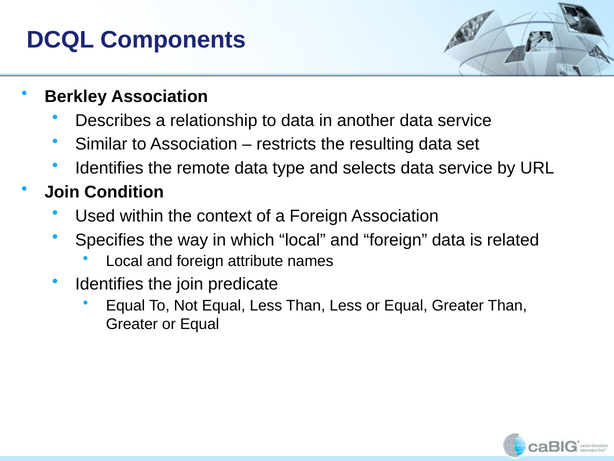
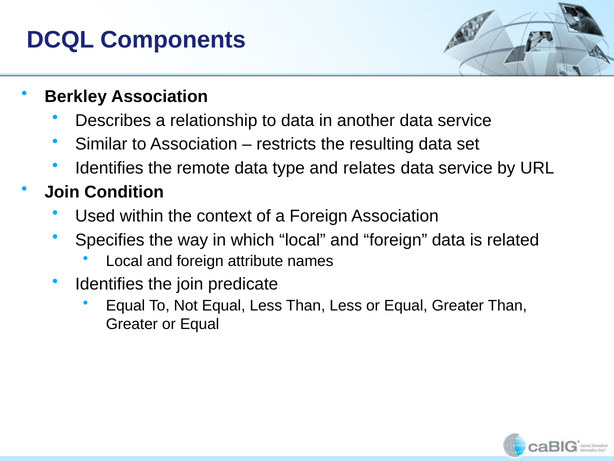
selects: selects -> relates
